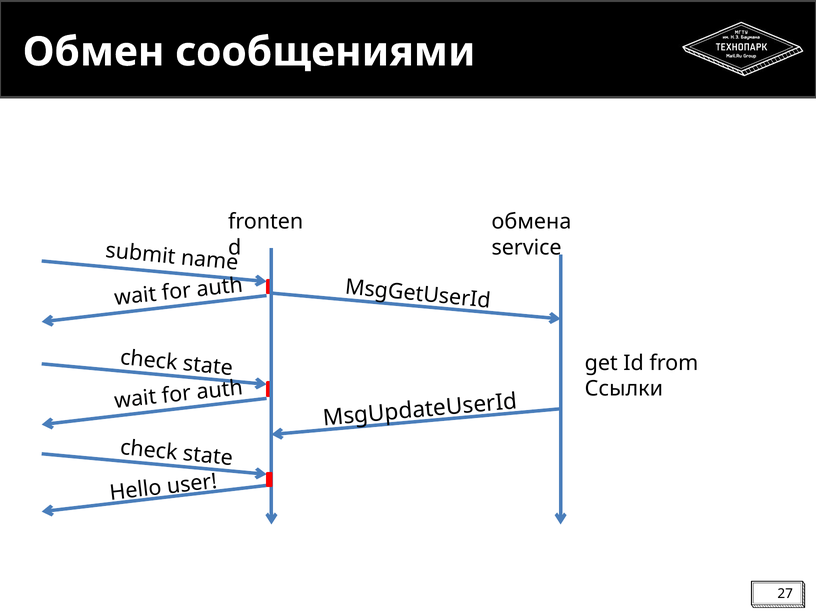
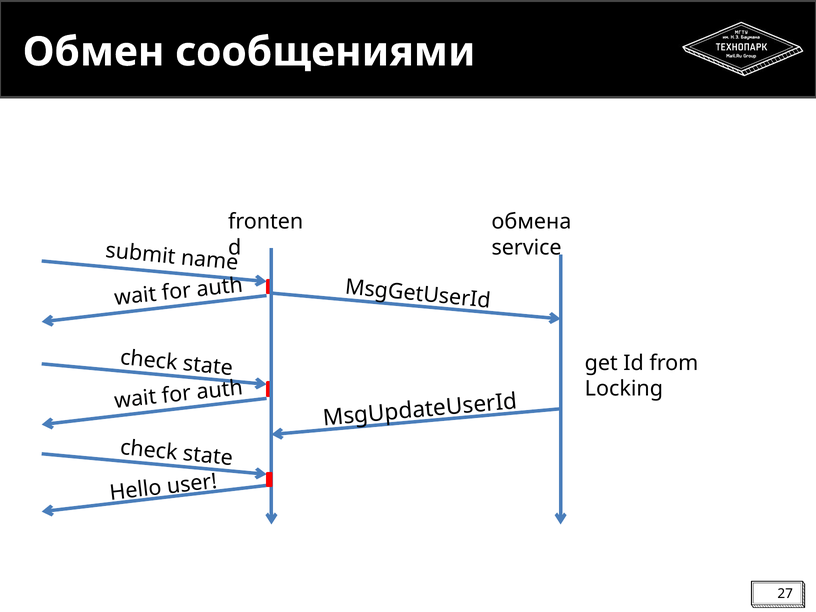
Ссылки: Ссылки -> Locking
